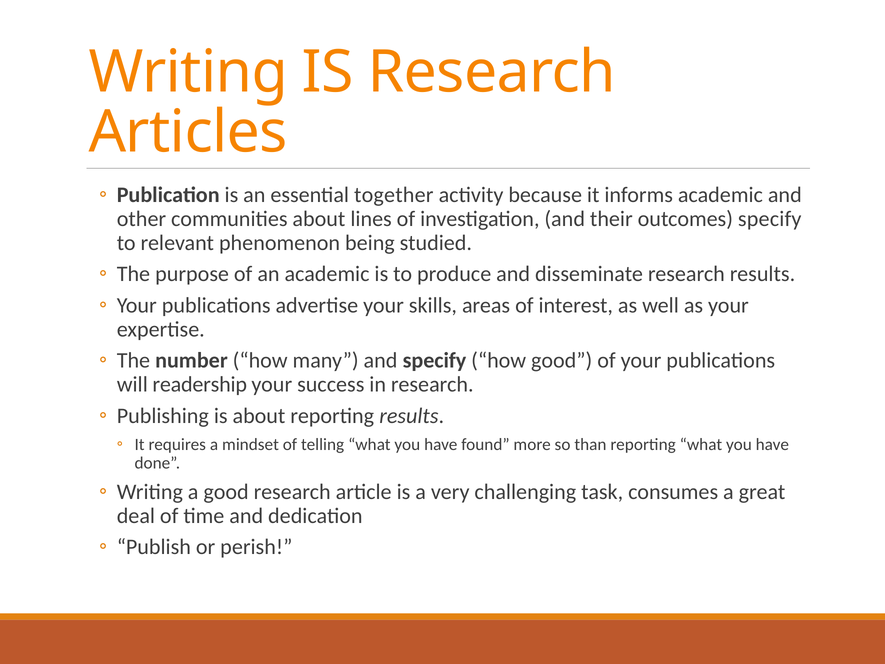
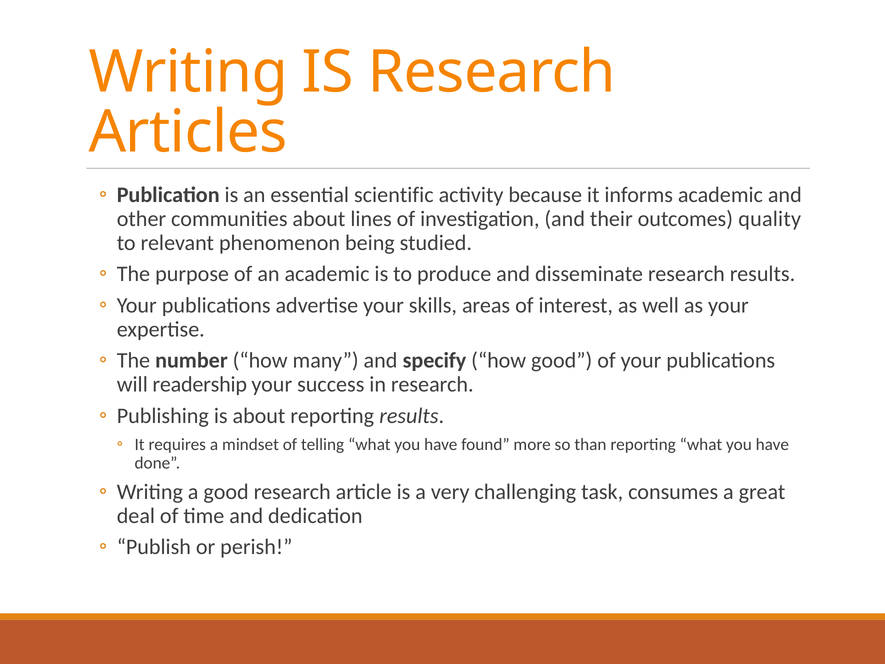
together: together -> scientific
outcomes specify: specify -> quality
